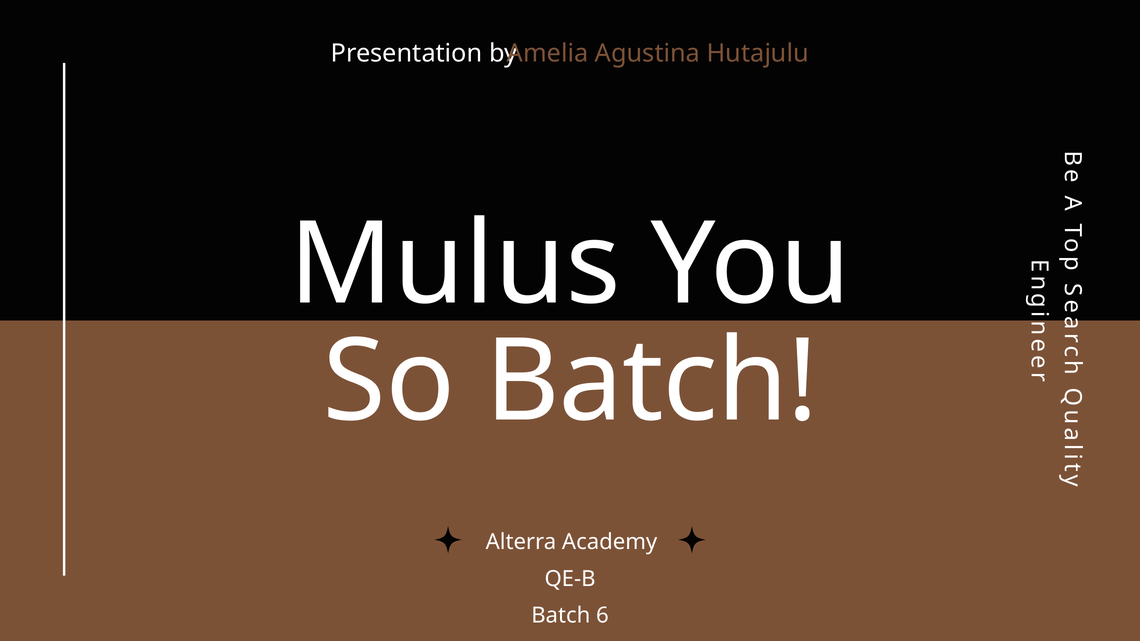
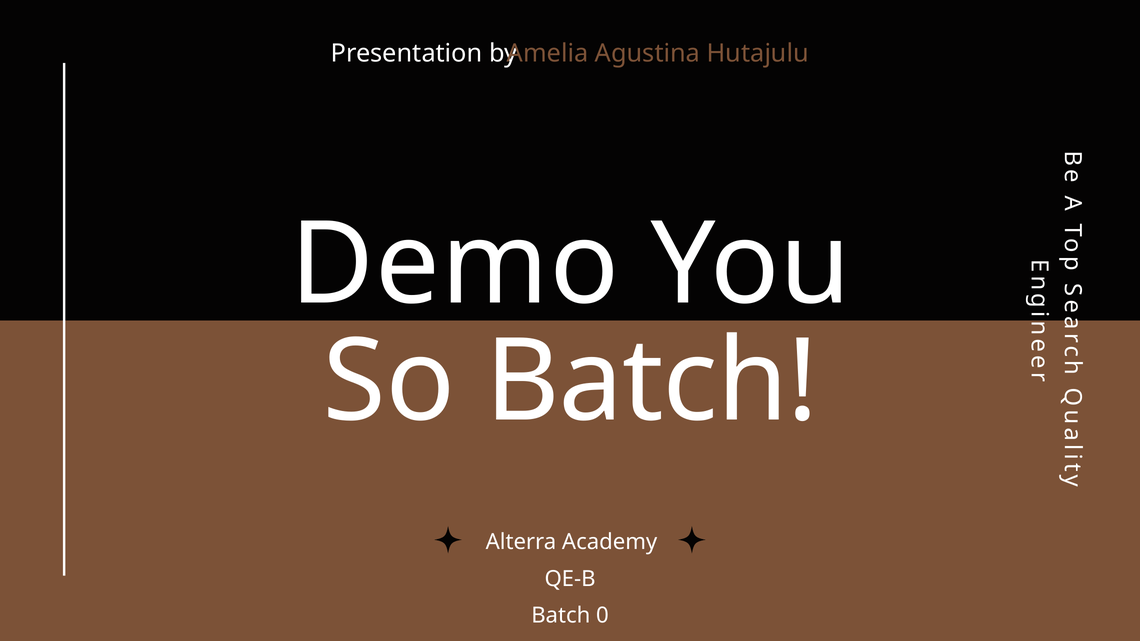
Mulus: Mulus -> Demo
6: 6 -> 0
